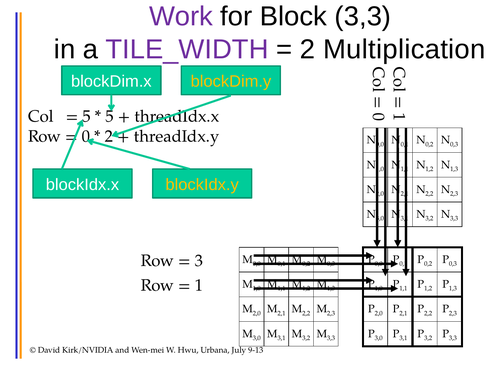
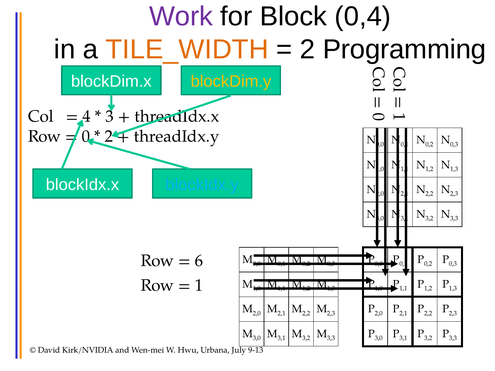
Block 3,3: 3,3 -> 0,4
TILE_WIDTH colour: purple -> orange
Multiplication: Multiplication -> Programming
5 at (87, 117): 5 -> 4
5 at (110, 117): 5 -> 3
blockIdx.y colour: yellow -> light blue
3: 3 -> 6
